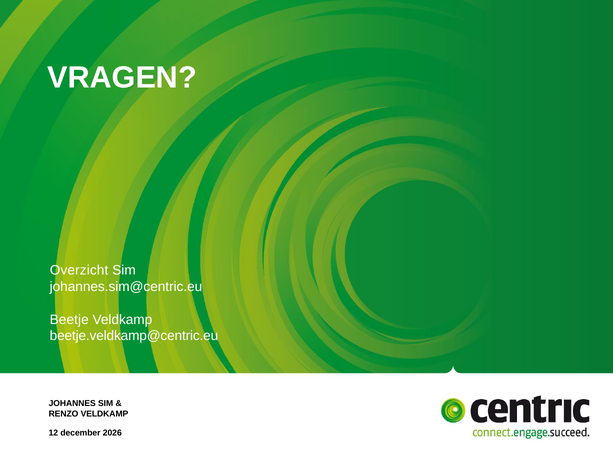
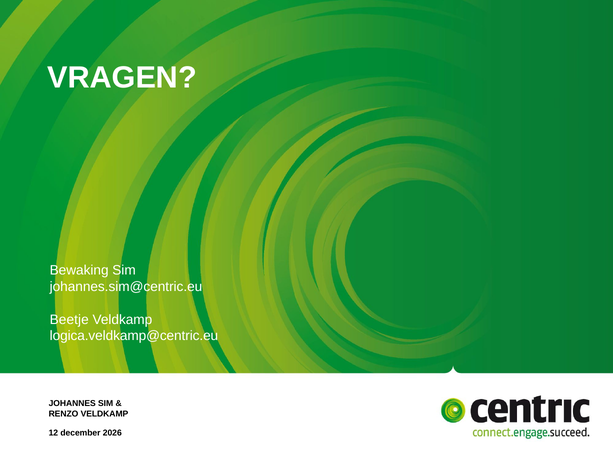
Overzicht: Overzicht -> Bewaking
beetje.veldkamp@centric.eu: beetje.veldkamp@centric.eu -> logica.veldkamp@centric.eu
